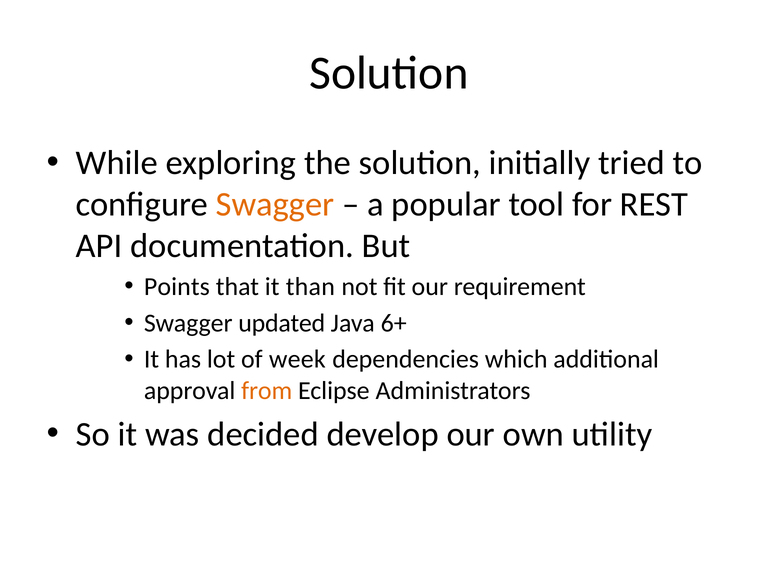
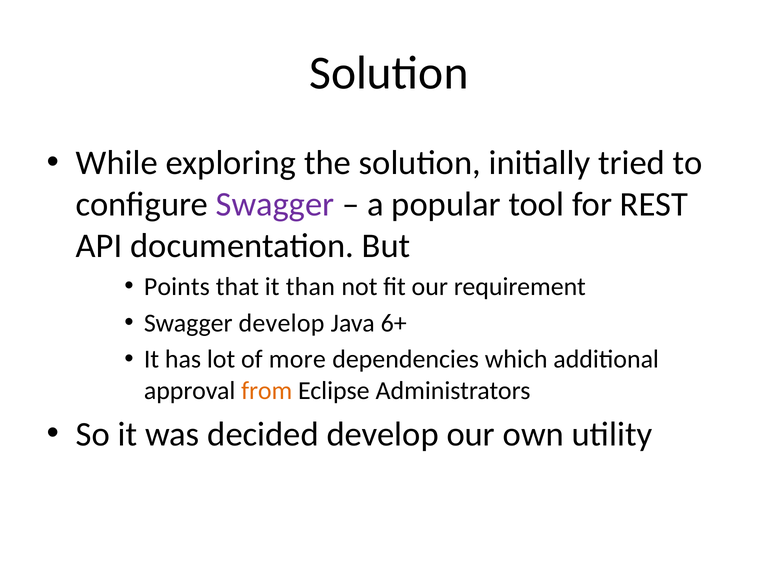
Swagger at (275, 205) colour: orange -> purple
Swagger updated: updated -> develop
week: week -> more
